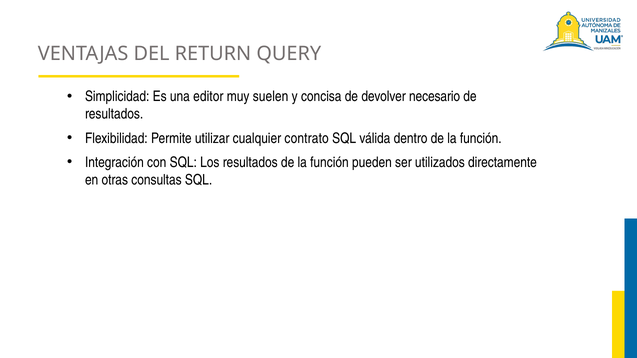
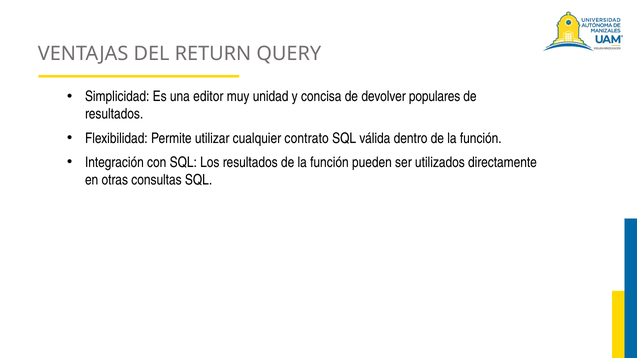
suelen: suelen -> unidad
necesario: necesario -> populares
